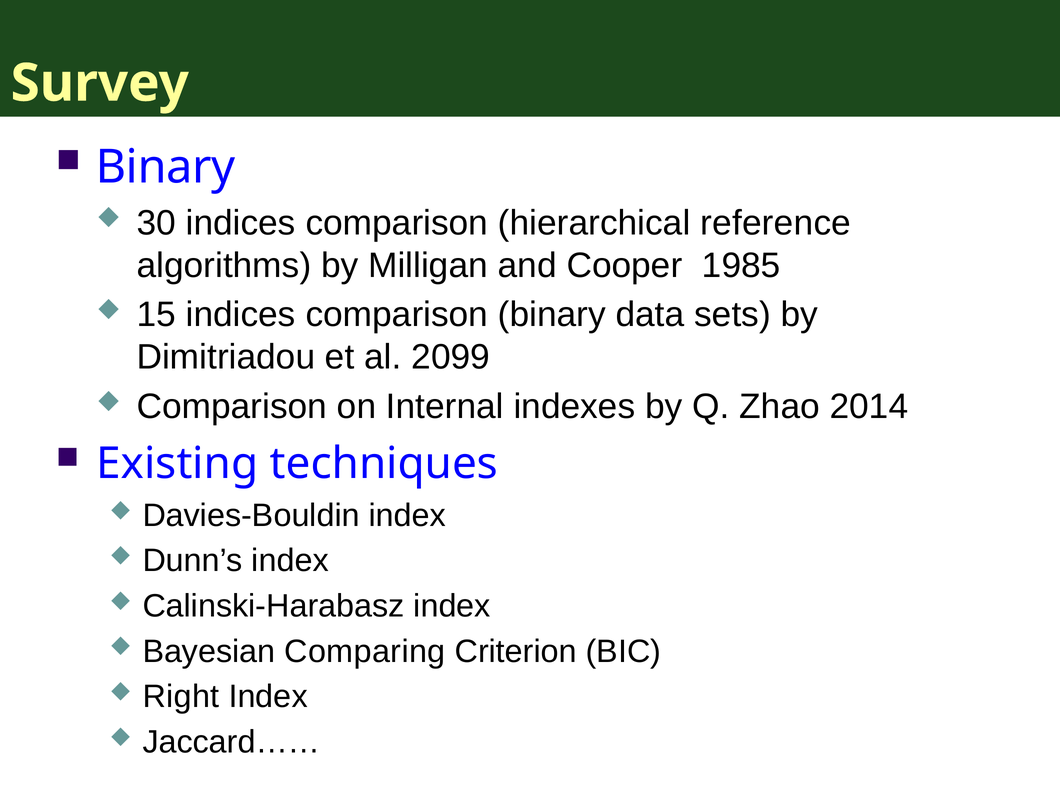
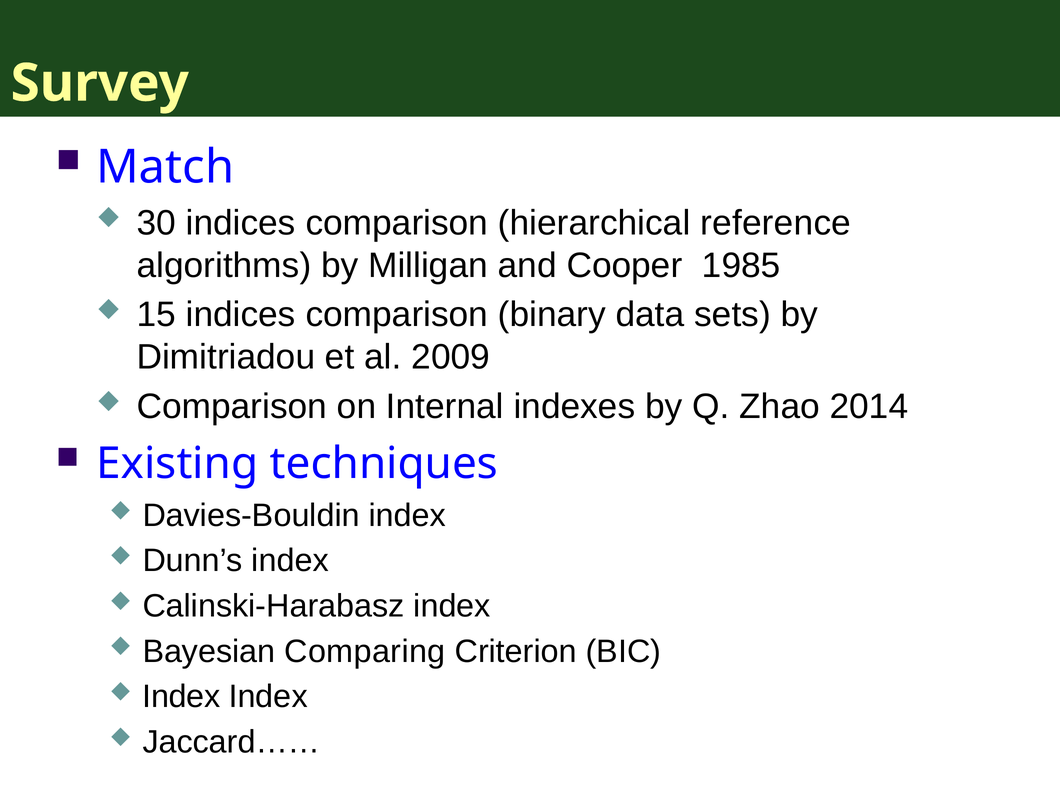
Binary at (165, 167): Binary -> Match
2099: 2099 -> 2009
Right at (181, 697): Right -> Index
